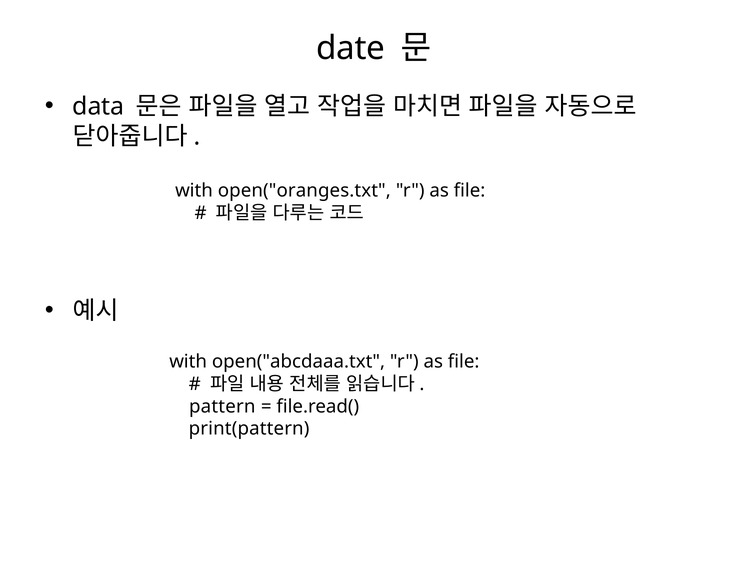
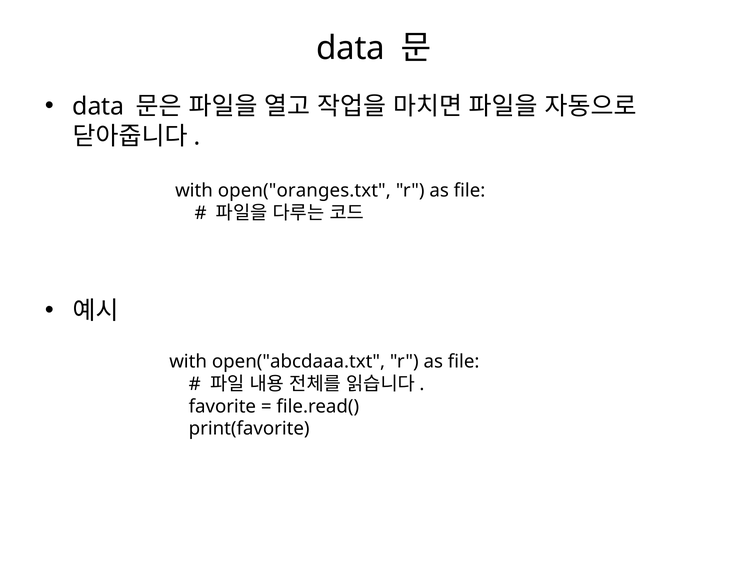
date at (351, 48): date -> data
pattern: pattern -> favorite
print(pattern: print(pattern -> print(favorite
